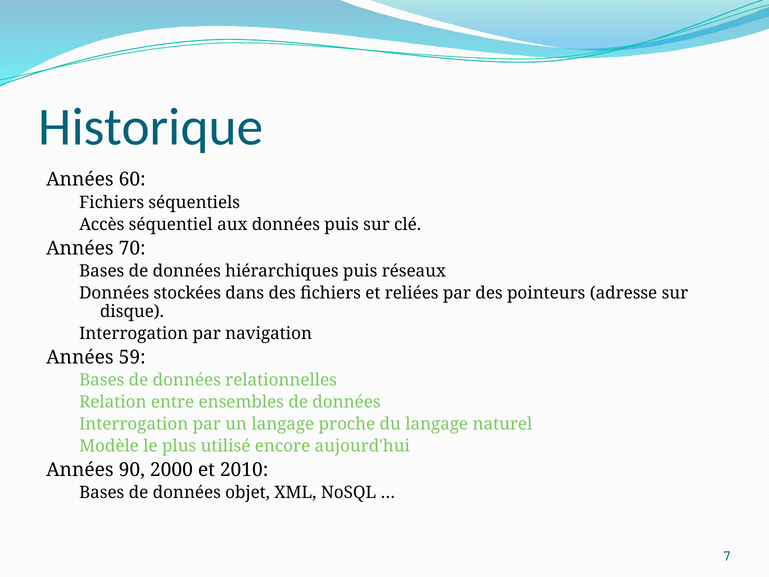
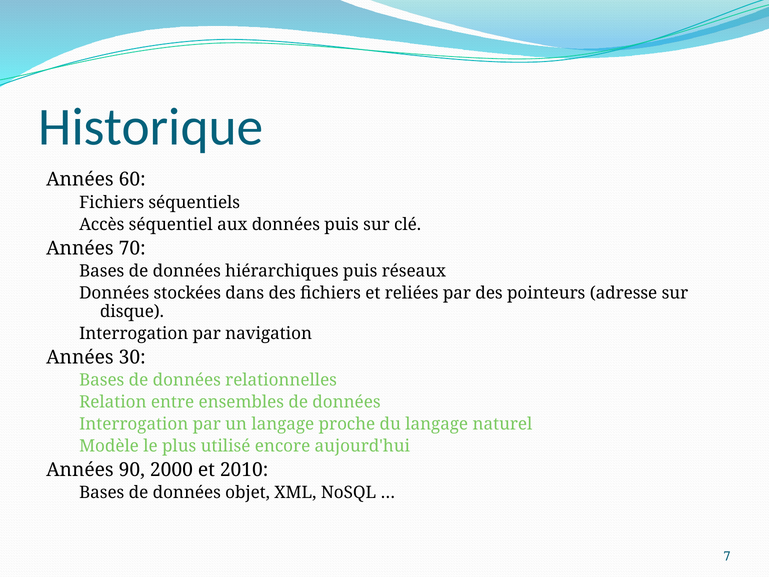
59: 59 -> 30
